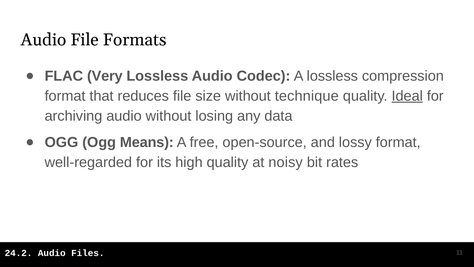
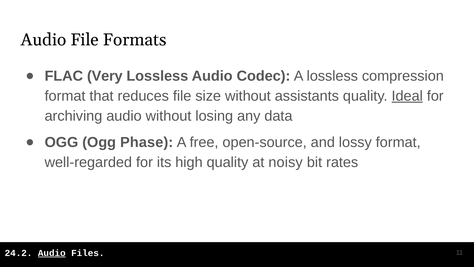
technique: technique -> assistants
Means: Means -> Phase
Audio at (52, 253) underline: none -> present
